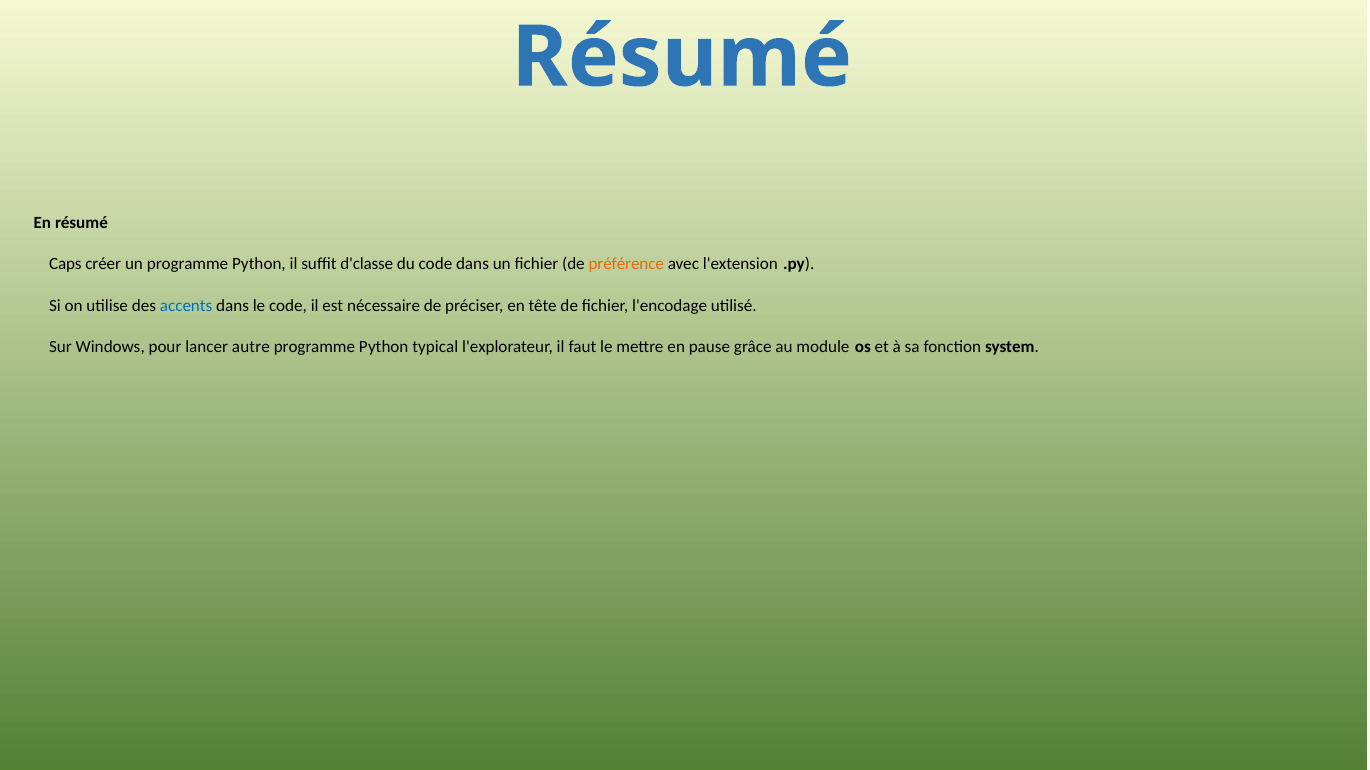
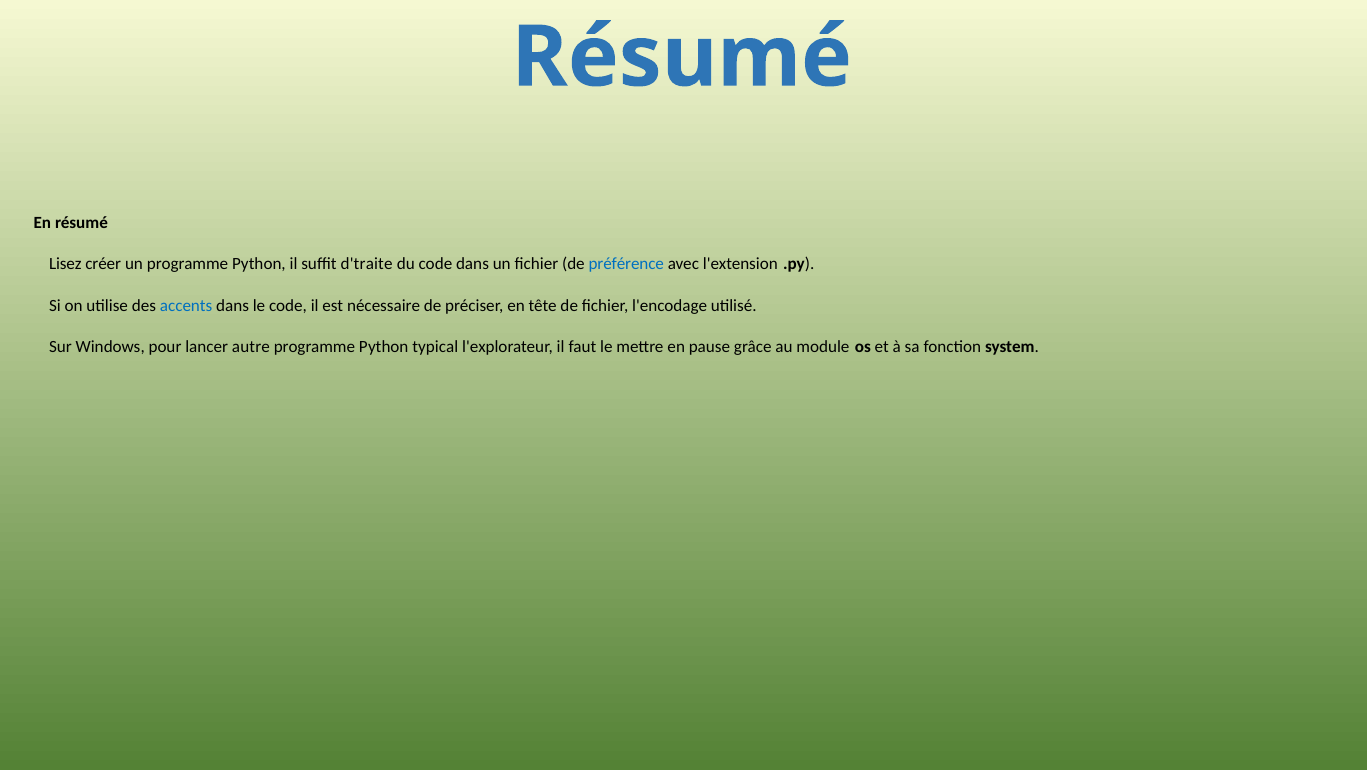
Caps: Caps -> Lisez
d'classe: d'classe -> d'traite
préférence colour: orange -> blue
